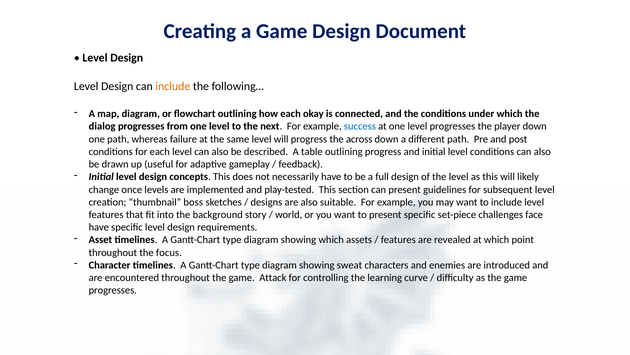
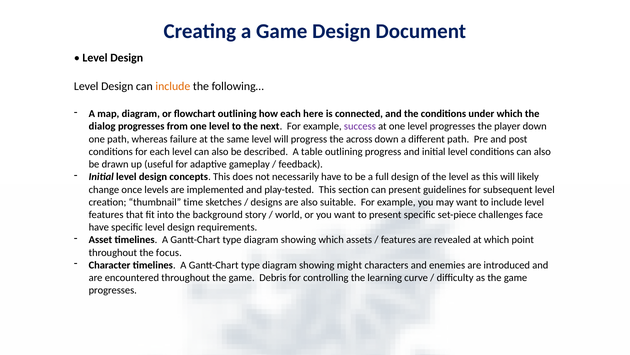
okay: okay -> here
success colour: blue -> purple
boss: boss -> time
sweat: sweat -> might
Attack: Attack -> Debris
